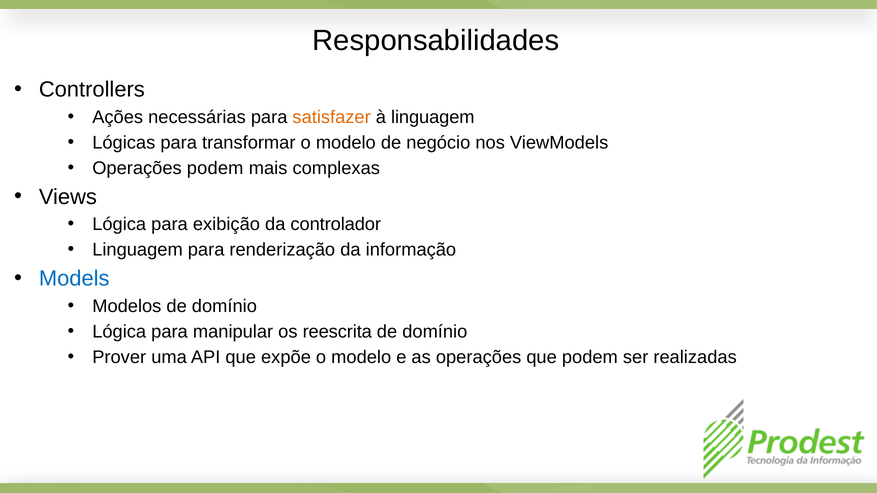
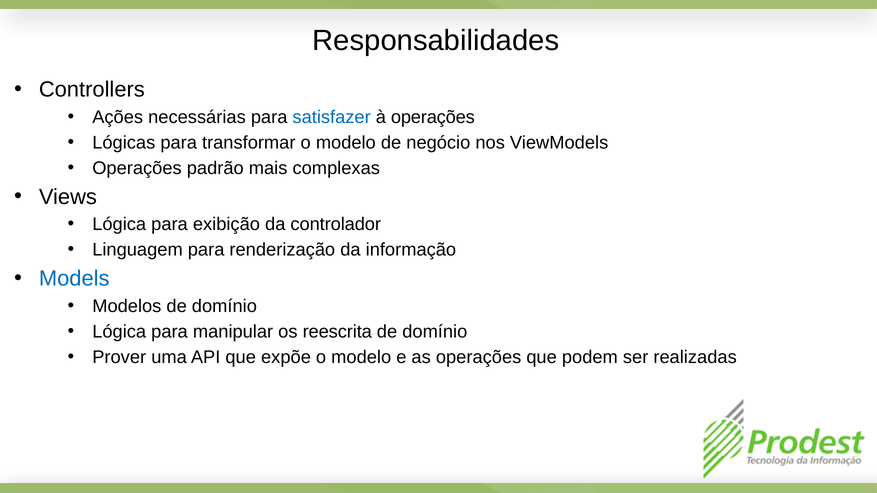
satisfazer colour: orange -> blue
à linguagem: linguagem -> operações
Operações podem: podem -> padrão
